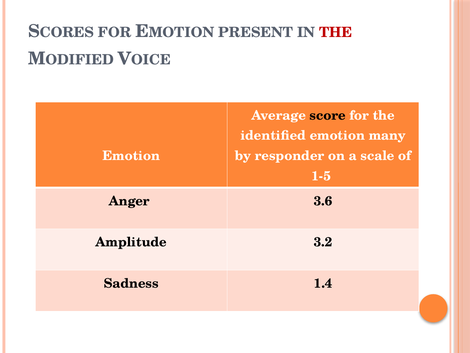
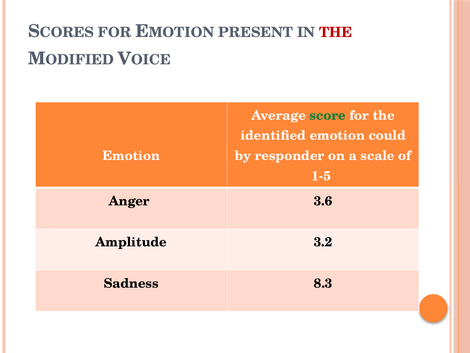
score colour: black -> green
many: many -> could
1.4: 1.4 -> 8.3
